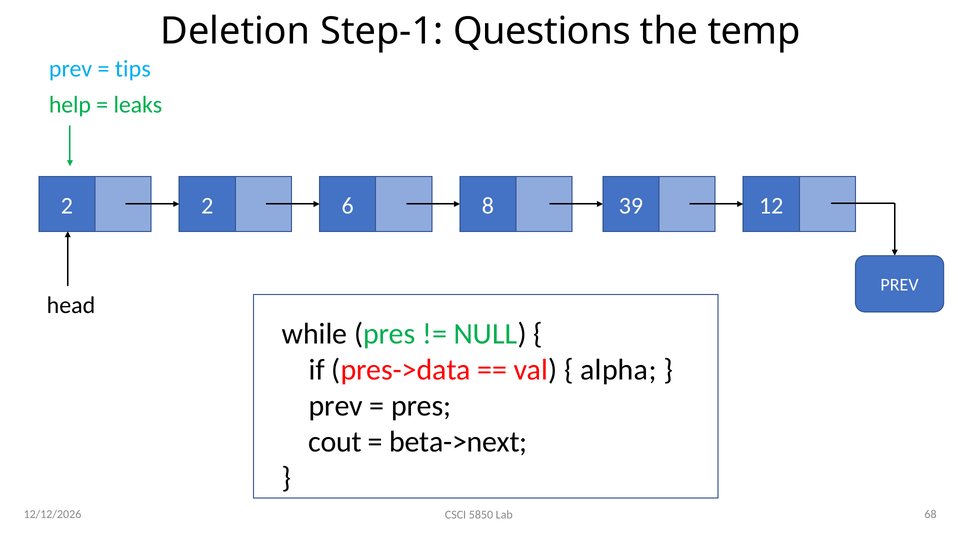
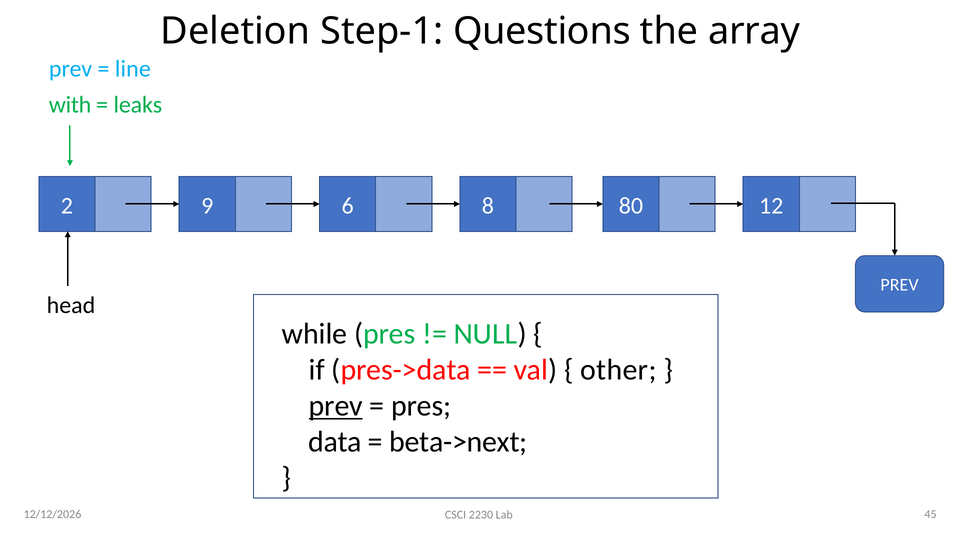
temp: temp -> array
tips: tips -> line
help: help -> with
2 2: 2 -> 9
39: 39 -> 80
alpha: alpha -> other
prev at (336, 406) underline: none -> present
cout: cout -> data
5850: 5850 -> 2230
68: 68 -> 45
